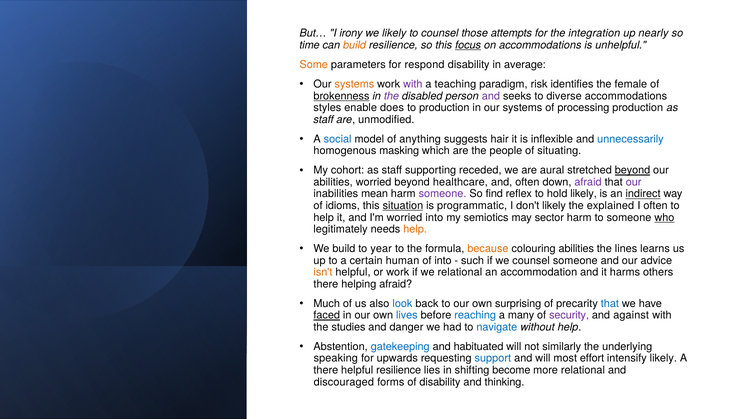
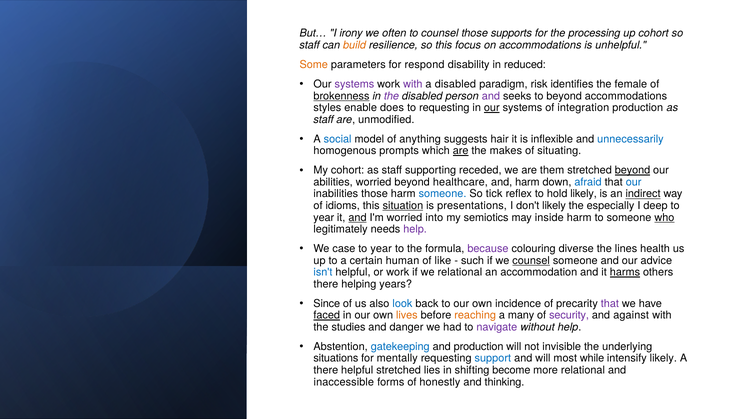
we likely: likely -> often
attempts: attempts -> supports
integration: integration -> processing
up nearly: nearly -> cohort
time at (310, 45): time -> staff
focus underline: present -> none
average: average -> reduced
systems at (354, 84) colour: orange -> purple
a teaching: teaching -> disabled
to diverse: diverse -> beyond
to production: production -> requesting
our at (492, 108) underline: none -> present
processing: processing -> integration
masking: masking -> prompts
are at (461, 151) underline: none -> present
people: people -> makes
aural: aural -> them
and often: often -> harm
afraid at (588, 182) colour: purple -> blue
our at (634, 182) colour: purple -> blue
inabilities mean: mean -> those
someone at (443, 194) colour: purple -> blue
find: find -> tick
programmatic: programmatic -> presentations
explained: explained -> especially
I often: often -> deep
help at (324, 217): help -> year
and at (358, 217) underline: none -> present
sector: sector -> inside
help at (415, 229) colour: orange -> purple
We build: build -> case
because colour: orange -> purple
colouring abilities: abilities -> diverse
learns: learns -> health
of into: into -> like
counsel at (531, 261) underline: none -> present
isn't colour: orange -> blue
harms underline: none -> present
helping afraid: afraid -> years
Much: Much -> Since
surprising: surprising -> incidence
that at (610, 304) colour: blue -> purple
lives colour: blue -> orange
reaching colour: blue -> orange
navigate colour: blue -> purple
and habituated: habituated -> production
similarly: similarly -> invisible
speaking: speaking -> situations
upwards: upwards -> mentally
effort: effort -> while
helpful resilience: resilience -> stretched
discouraged: discouraged -> inaccessible
of disability: disability -> honestly
